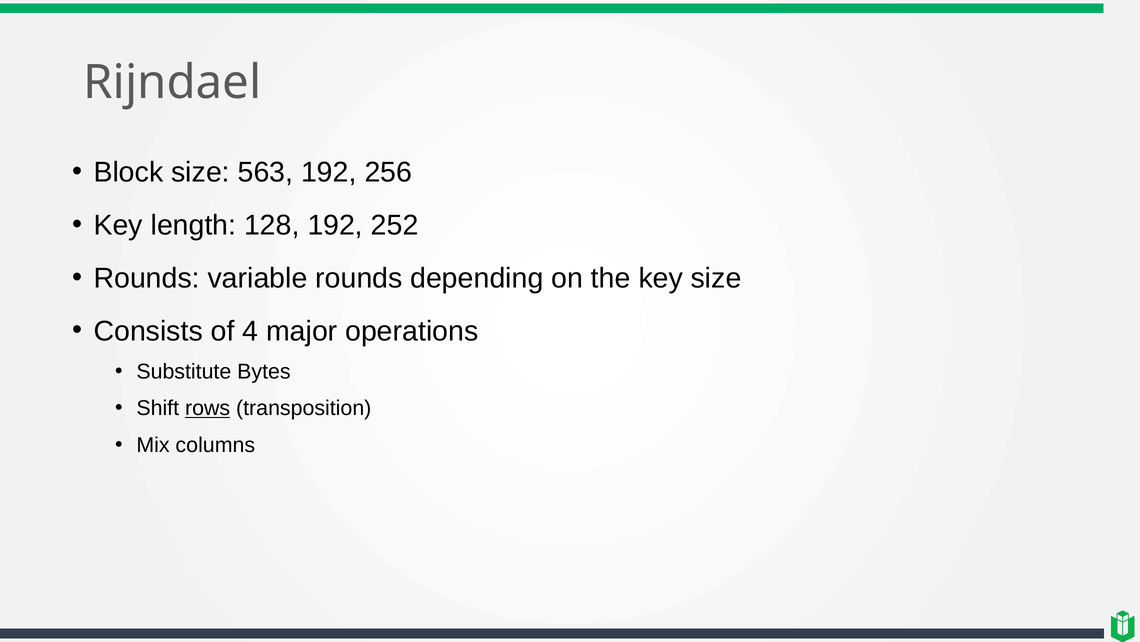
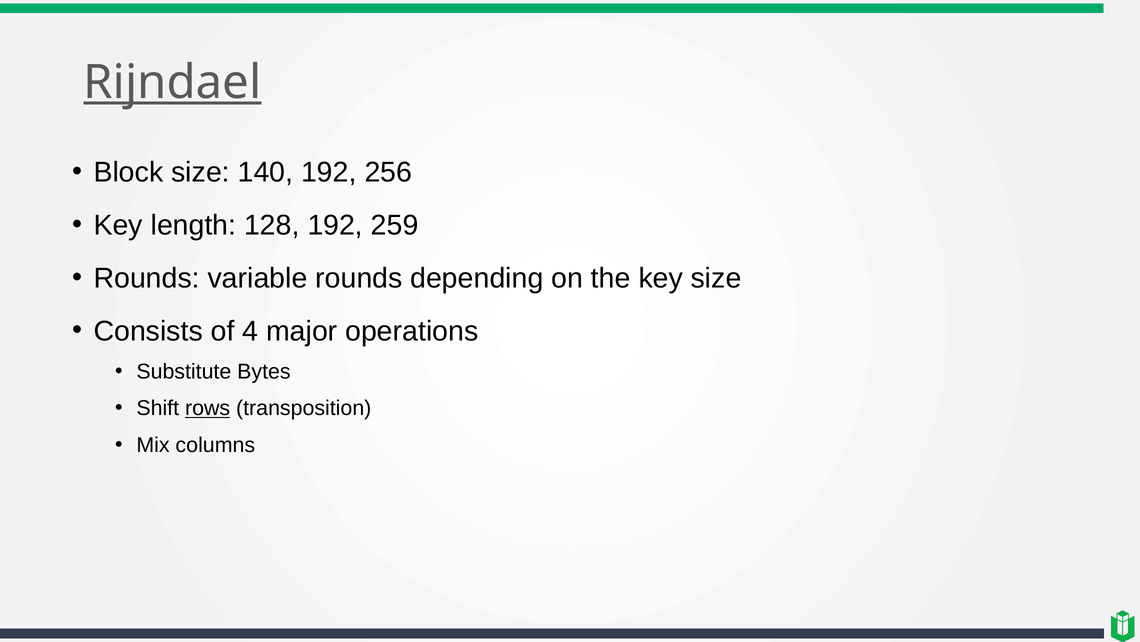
Rijndael underline: none -> present
563: 563 -> 140
252: 252 -> 259
